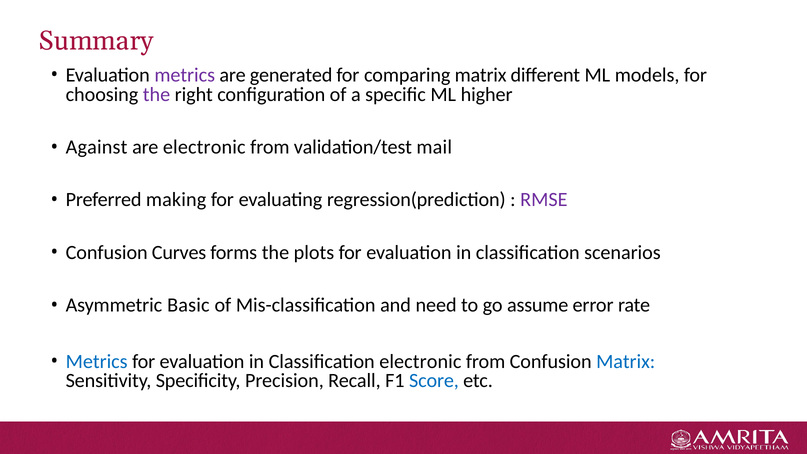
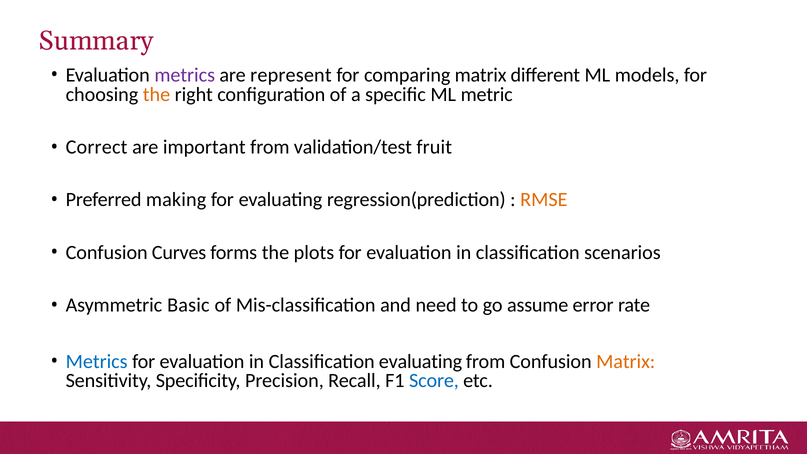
generated: generated -> represent
the at (157, 95) colour: purple -> orange
higher: higher -> metric
Against: Against -> Correct
are electronic: electronic -> important
mail: mail -> fruit
RMSE colour: purple -> orange
Classification electronic: electronic -> evaluating
Matrix at (626, 361) colour: blue -> orange
